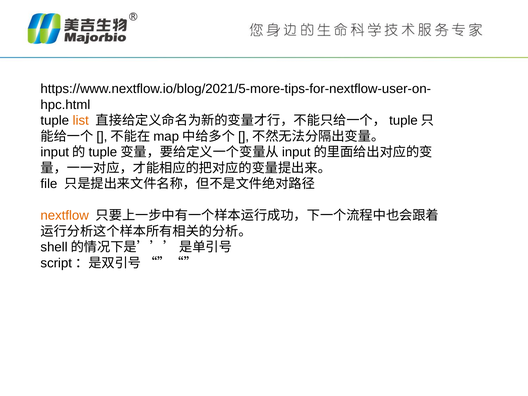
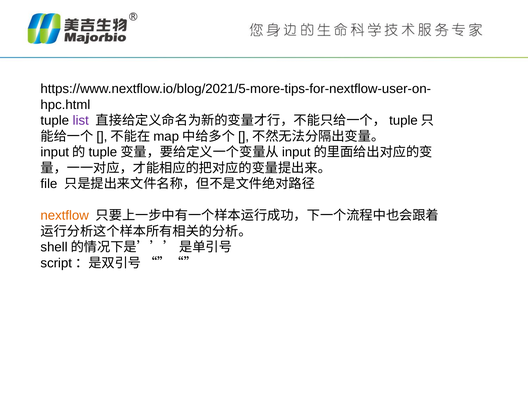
list colour: orange -> purple
